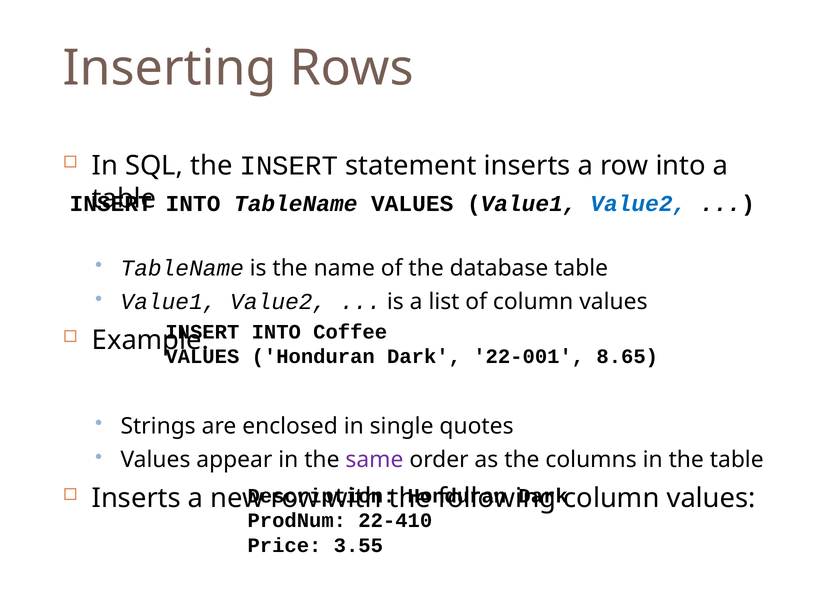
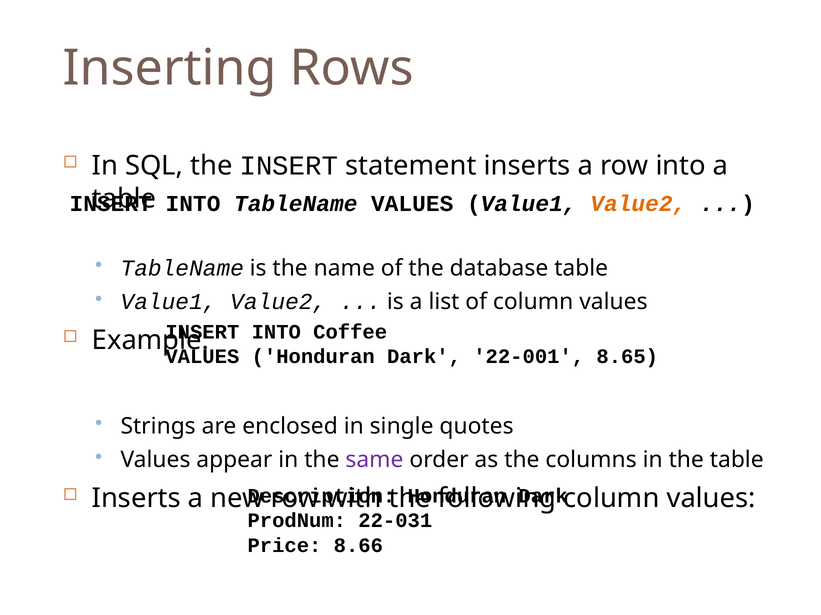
Value2 at (638, 204) colour: blue -> orange
22-410: 22-410 -> 22-031
3.55: 3.55 -> 8.66
